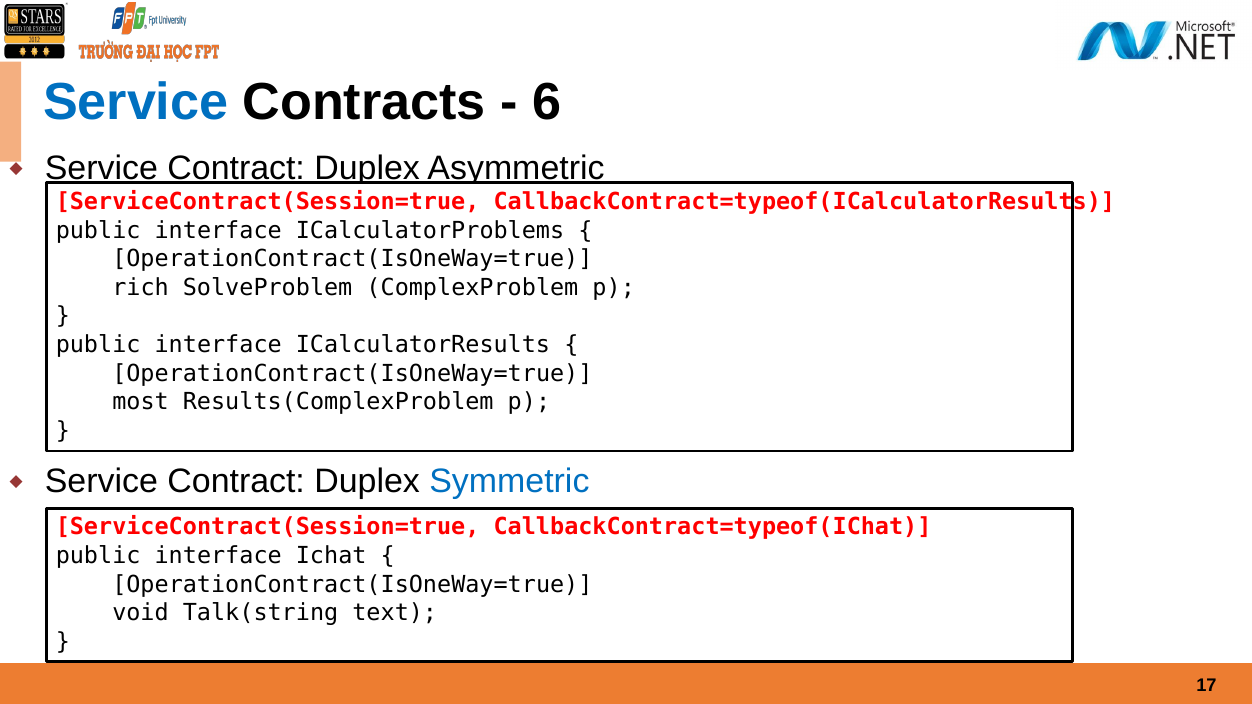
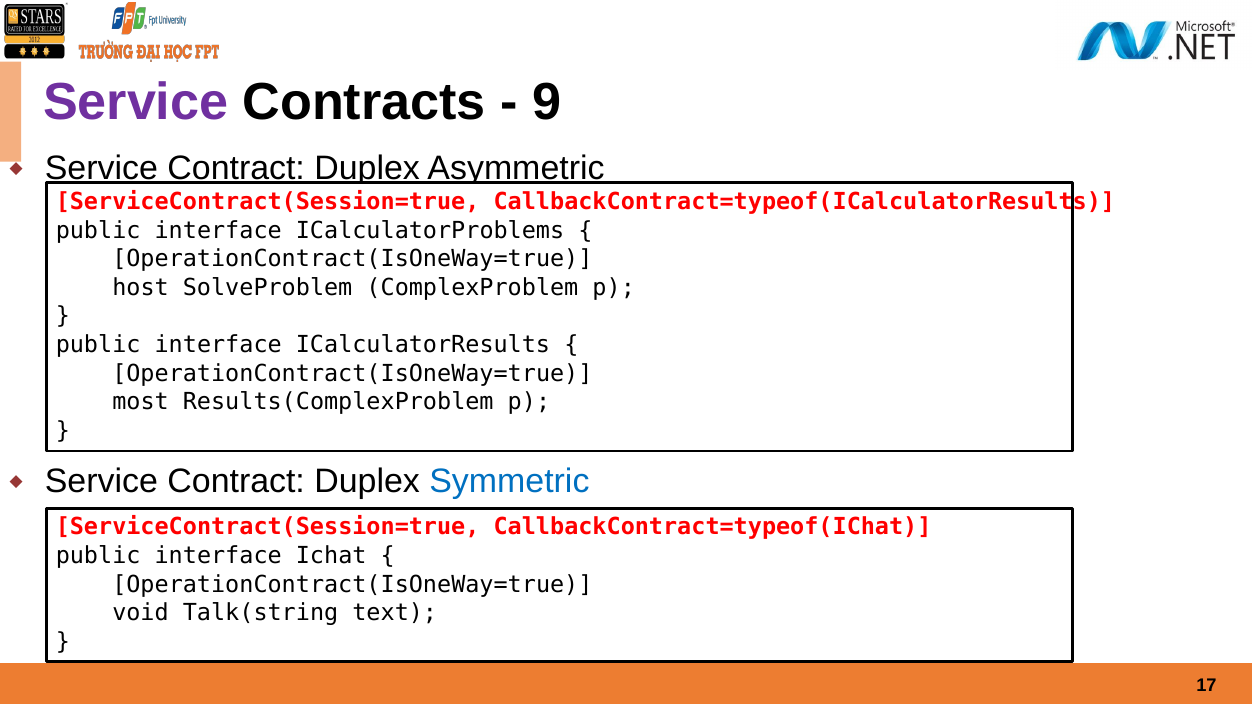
Service at (136, 103) colour: blue -> purple
6: 6 -> 9
rich: rich -> host
